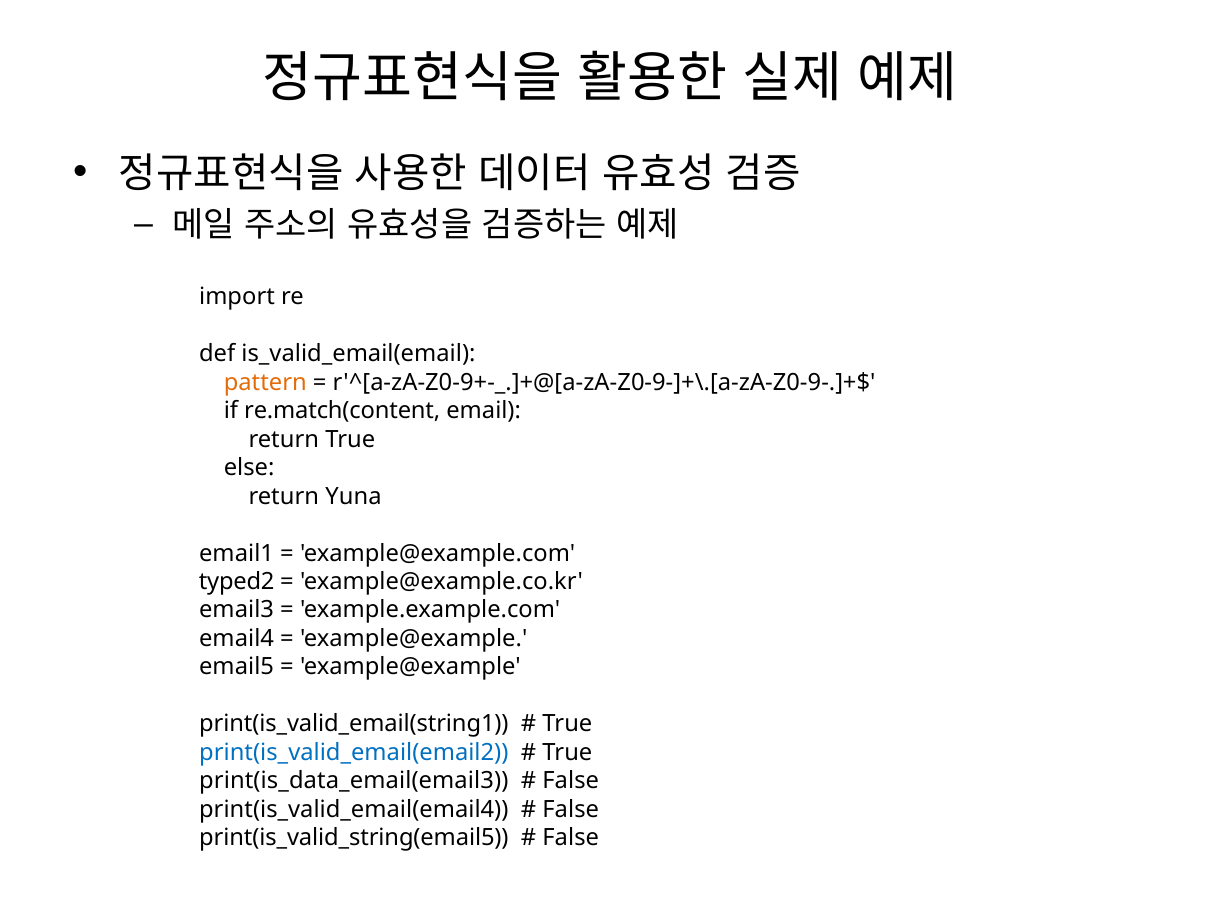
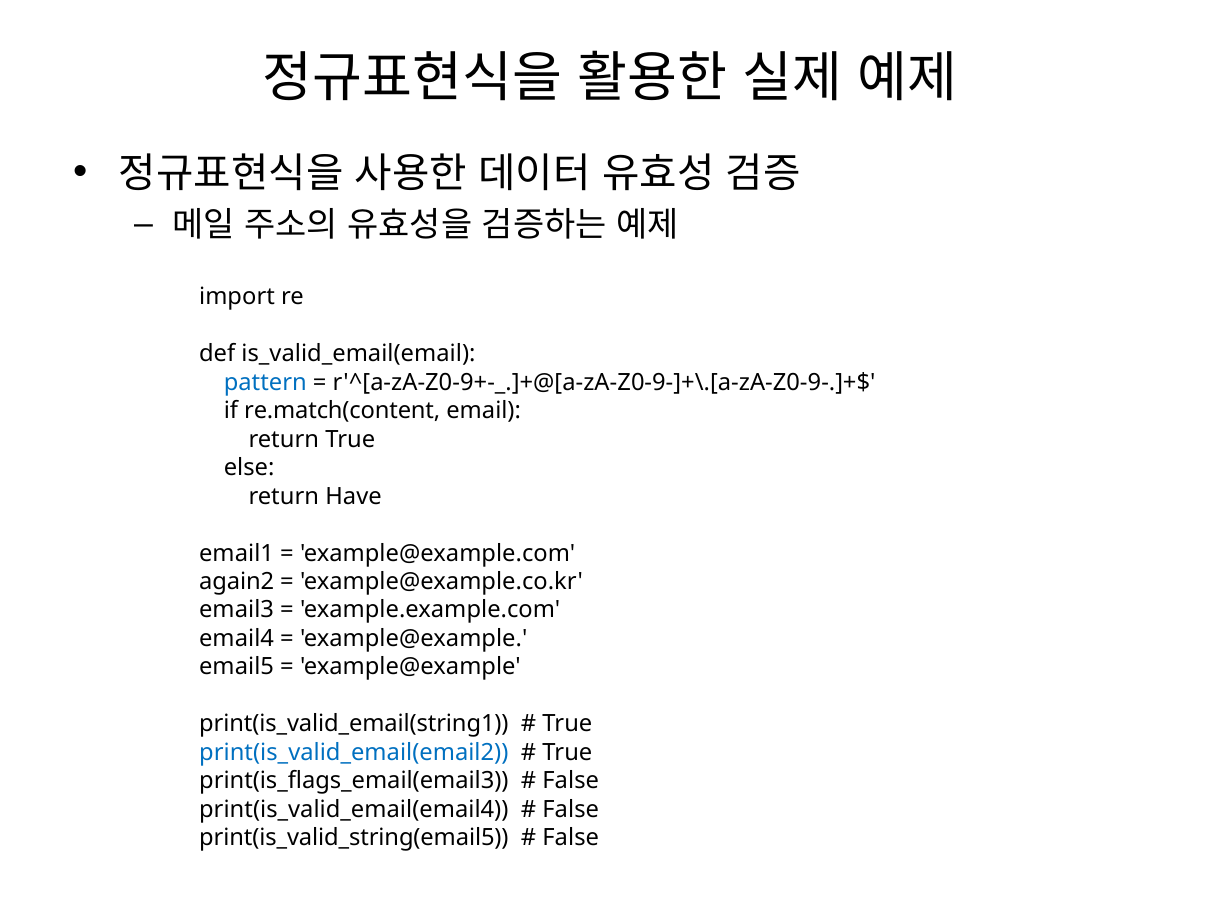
pattern colour: orange -> blue
Yuna: Yuna -> Have
typed2: typed2 -> again2
print(is_data_email(email3: print(is_data_email(email3 -> print(is_flags_email(email3
